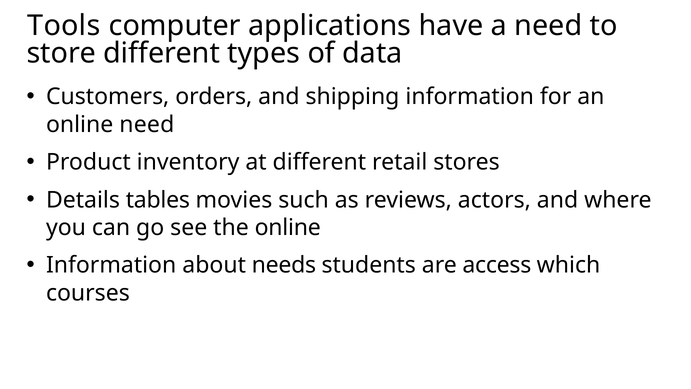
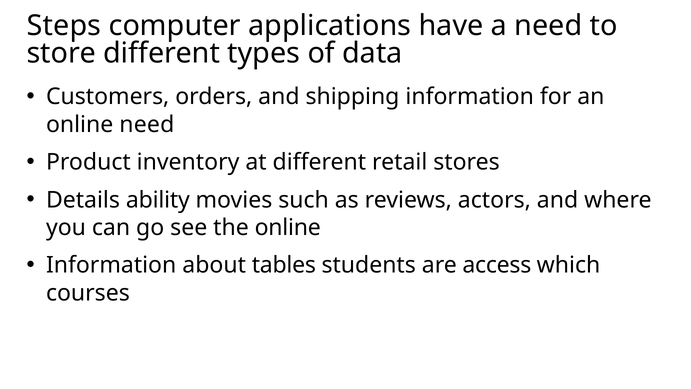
Tools: Tools -> Steps
tables: tables -> ability
needs: needs -> tables
